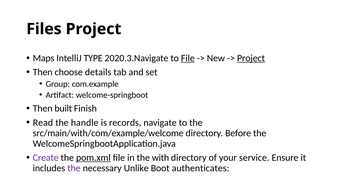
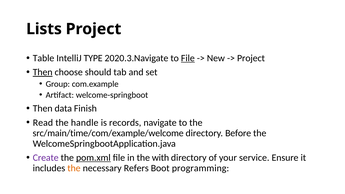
Files: Files -> Lists
Maps: Maps -> Table
Project at (251, 58) underline: present -> none
Then at (43, 72) underline: none -> present
details: details -> should
built: built -> data
src/main/with/com/example/welcome: src/main/with/com/example/welcome -> src/main/time/com/example/welcome
the at (74, 168) colour: purple -> orange
Unlike: Unlike -> Refers
authenticates: authenticates -> programming
